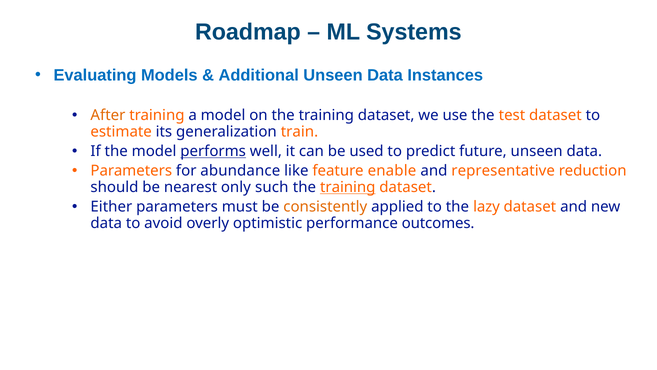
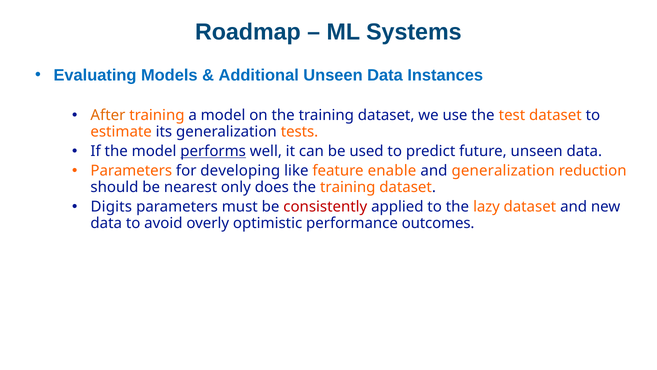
train: train -> tests
abundance: abundance -> developing
and representative: representative -> generalization
such: such -> does
training at (348, 187) underline: present -> none
Either: Either -> Digits
consistently colour: orange -> red
